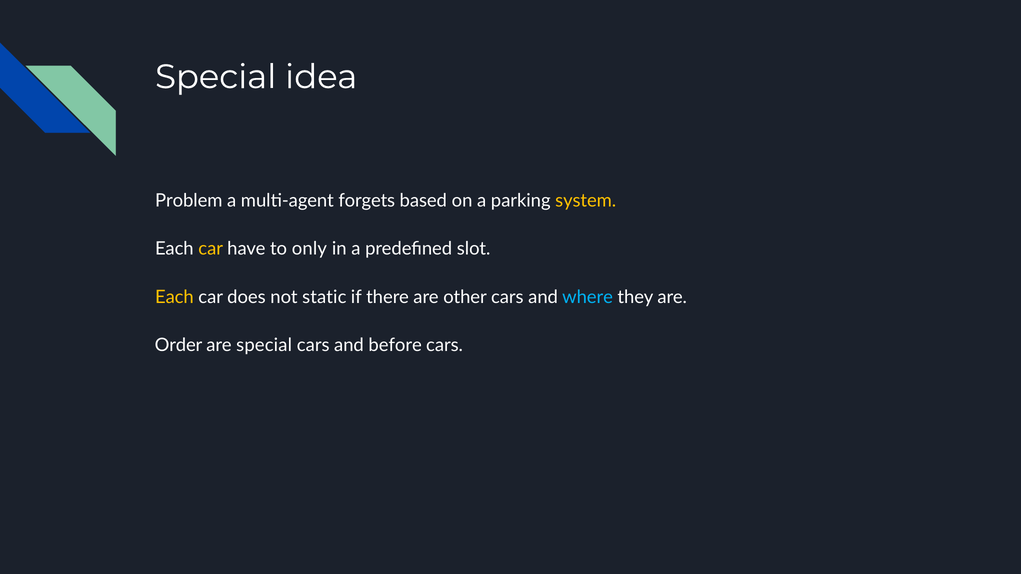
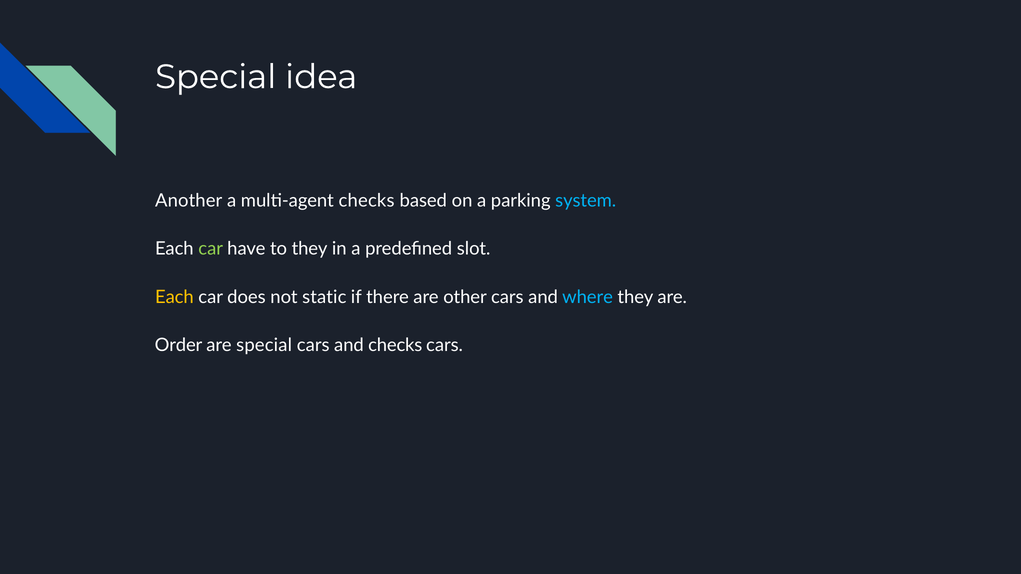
Problem: Problem -> Another
multi-agent forgets: forgets -> checks
system colour: yellow -> light blue
car at (211, 249) colour: yellow -> light green
to only: only -> they
and before: before -> checks
